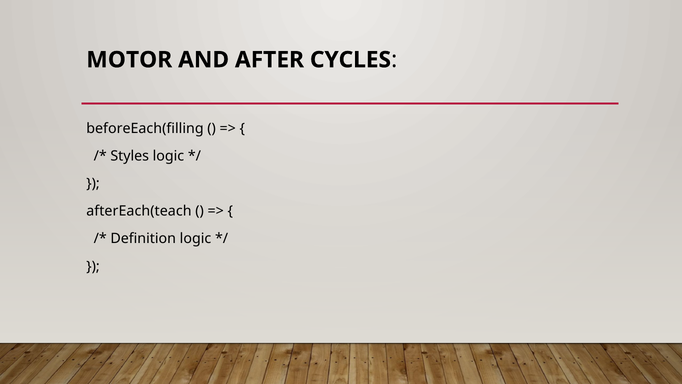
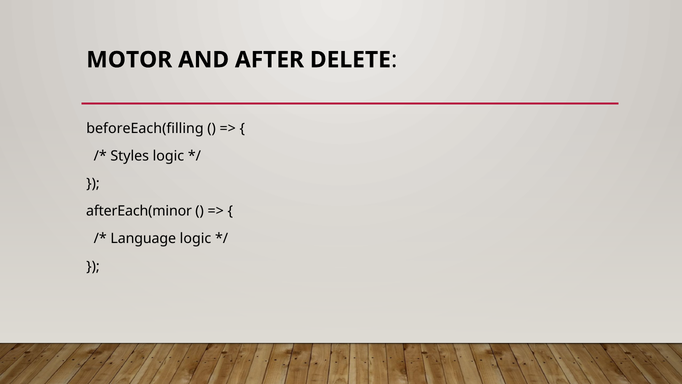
CYCLES: CYCLES -> DELETE
afterEach(teach: afterEach(teach -> afterEach(minor
Definition: Definition -> Language
